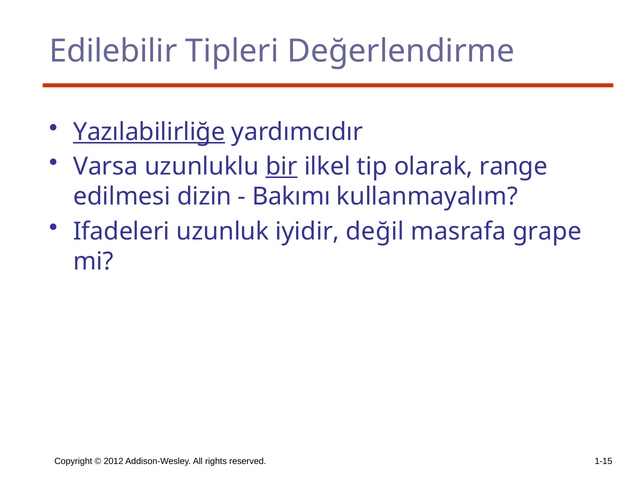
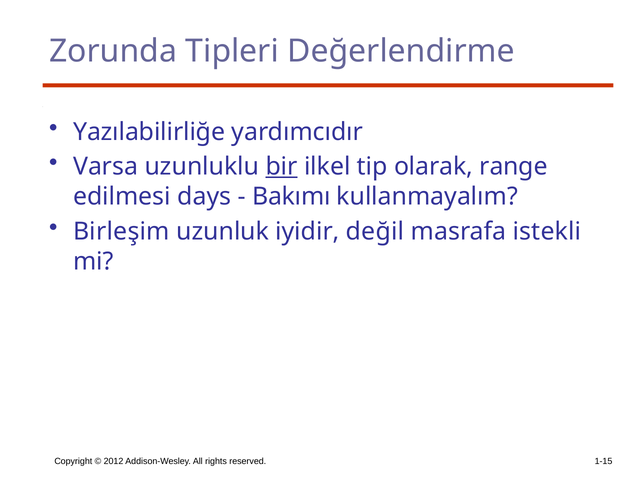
Edilebilir: Edilebilir -> Zorunda
Yazılabilirliğe underline: present -> none
dizin: dizin -> days
Ifadeleri: Ifadeleri -> Birleşim
grape: grape -> istekli
